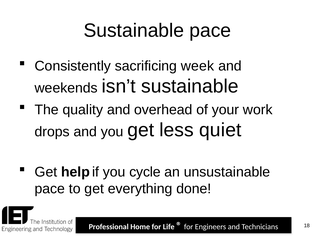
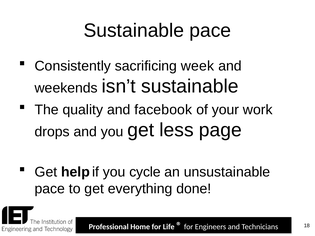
overhead: overhead -> facebook
quiet: quiet -> page
